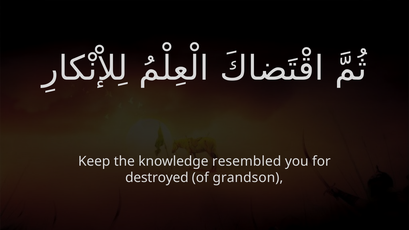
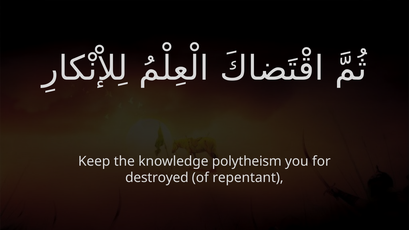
resembled: resembled -> polytheism
grandson: grandson -> repentant
